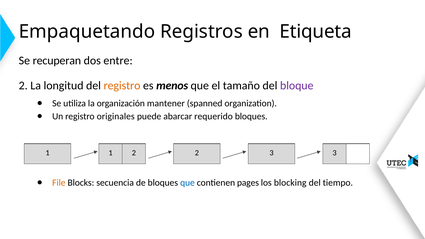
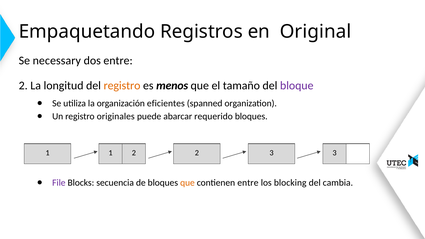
Etiqueta: Etiqueta -> Original
recuperan: recuperan -> necessary
mantener: mantener -> eficientes
File colour: orange -> purple
que at (187, 183) colour: blue -> orange
contienen pages: pages -> entre
tiempo: tiempo -> cambia
